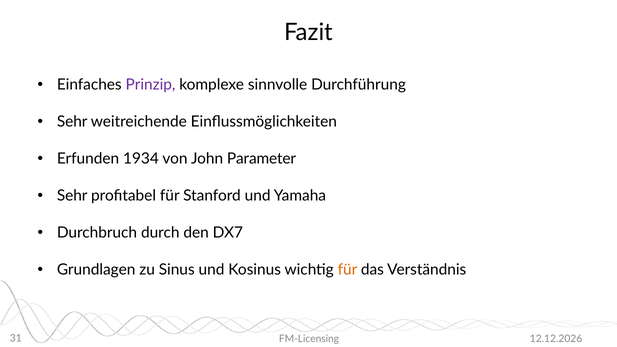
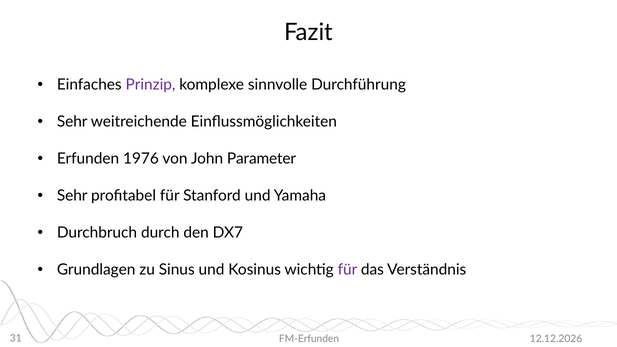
1934: 1934 -> 1976
für at (347, 270) colour: orange -> purple
FM-Licensing: FM-Licensing -> FM-Erfunden
